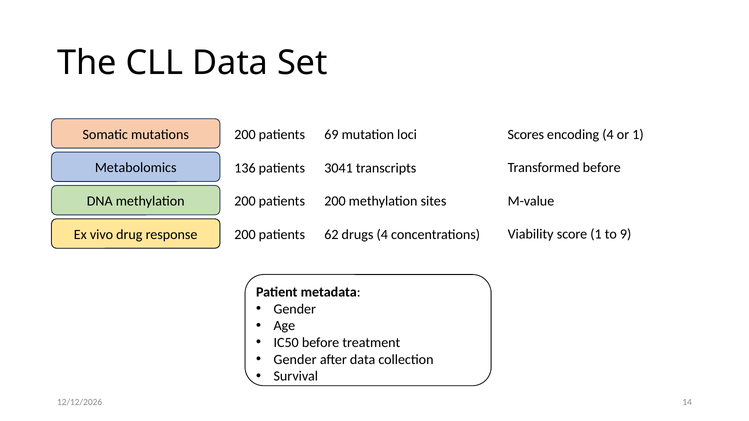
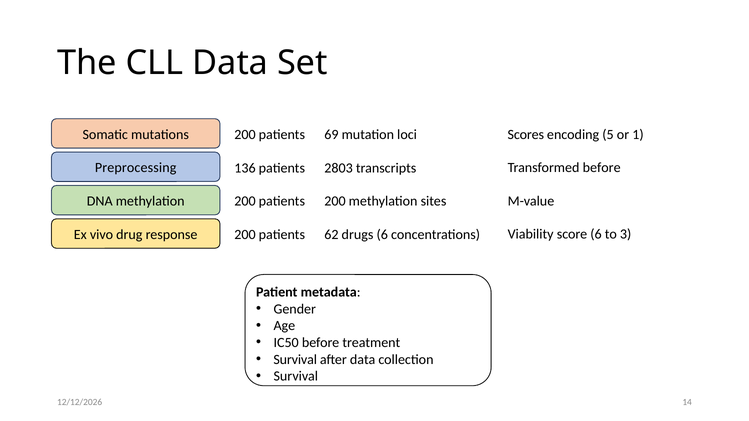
encoding 4: 4 -> 5
Metabolomics: Metabolomics -> Preprocessing
3041: 3041 -> 2803
score 1: 1 -> 6
9: 9 -> 3
drugs 4: 4 -> 6
Gender at (295, 360): Gender -> Survival
